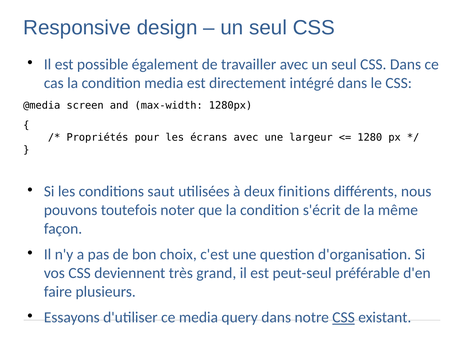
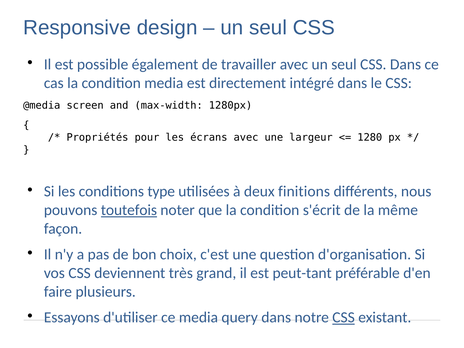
saut: saut -> type
toutefois underline: none -> present
peut-seul: peut-seul -> peut-tant
